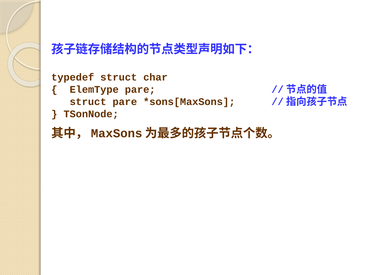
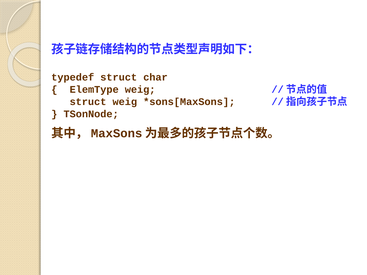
ElemType pare: pare -> weig
struct pare: pare -> weig
